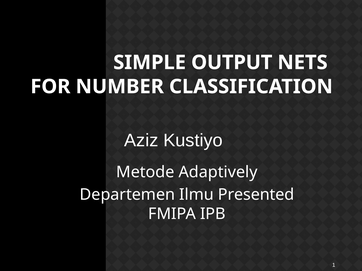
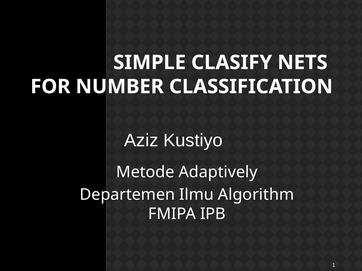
OUTPUT: OUTPUT -> CLASIFY
Presented: Presented -> Algorithm
